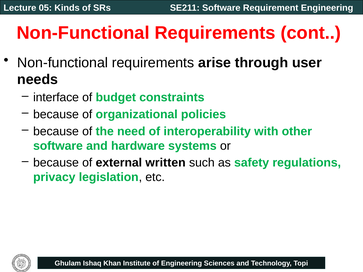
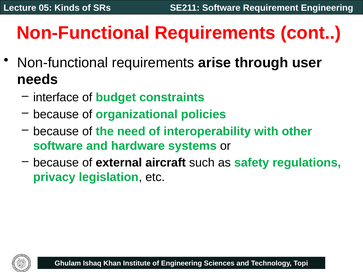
written: written -> aircraft
